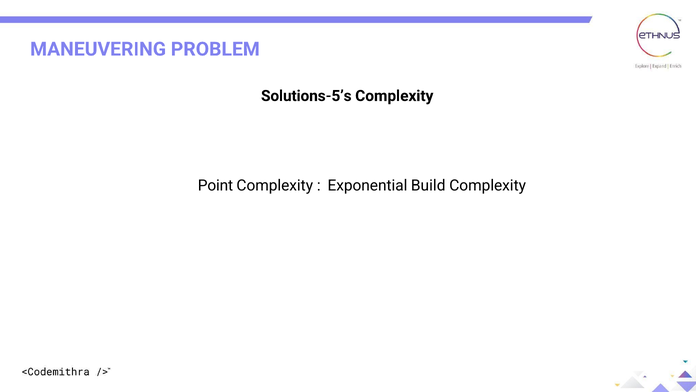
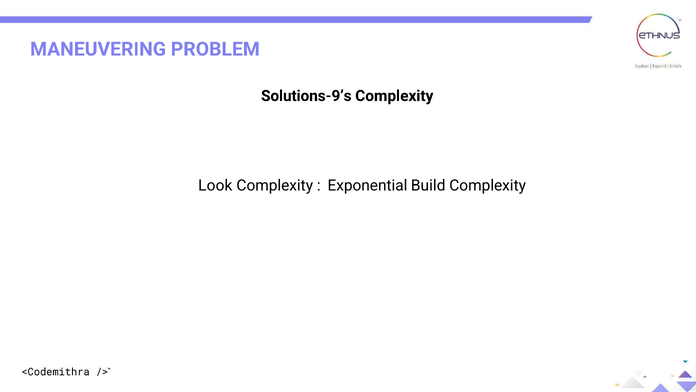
Solutions-5’s: Solutions-5’s -> Solutions-9’s
Point: Point -> Look
